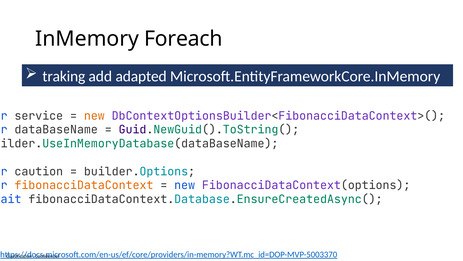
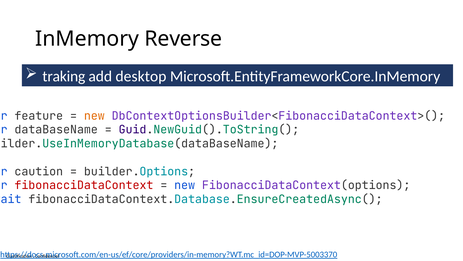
Foreach: Foreach -> Reverse
adapted: adapted -> desktop
service: service -> feature
fibonacciDataContext colour: orange -> red
